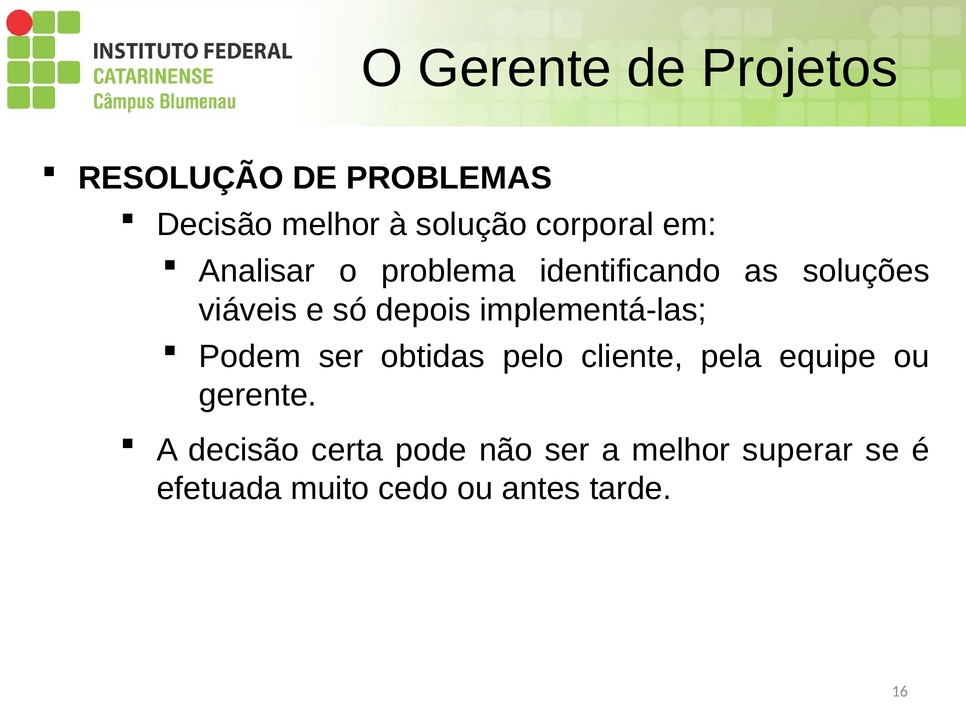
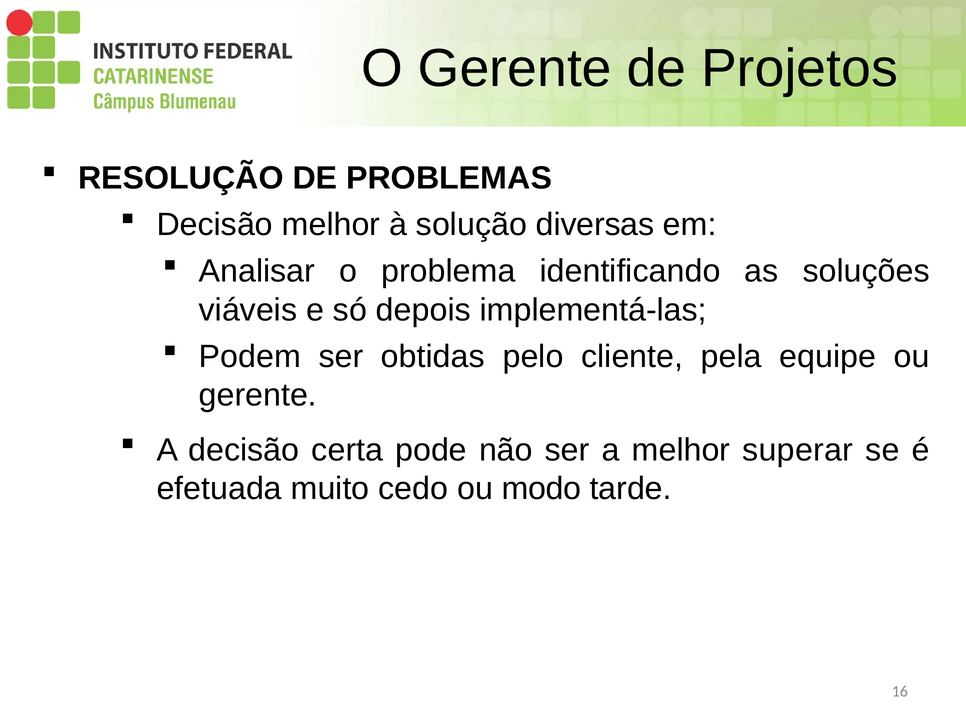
corporal: corporal -> diversas
antes: antes -> modo
